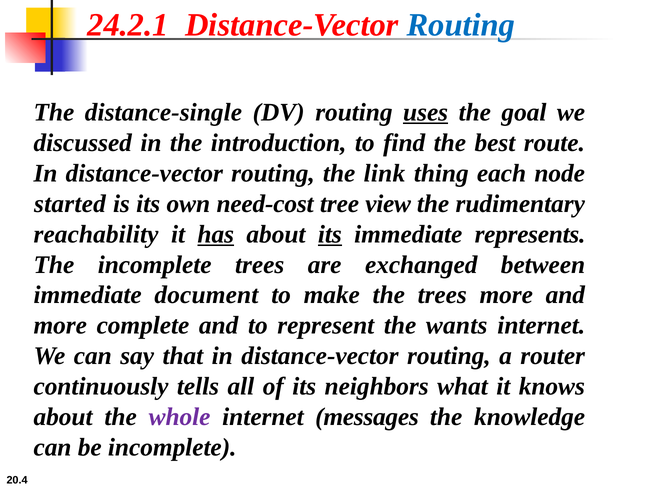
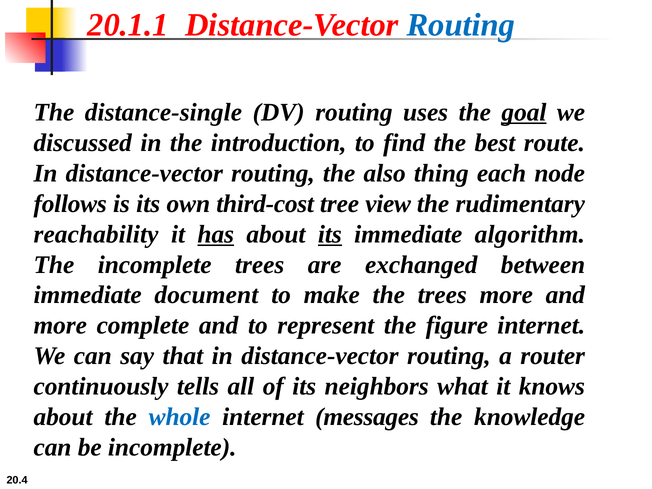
24.2.1: 24.2.1 -> 20.1.1
uses underline: present -> none
goal underline: none -> present
link: link -> also
started: started -> follows
need-cost: need-cost -> third-cost
represents: represents -> algorithm
wants: wants -> figure
whole colour: purple -> blue
